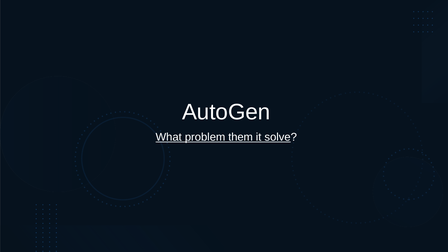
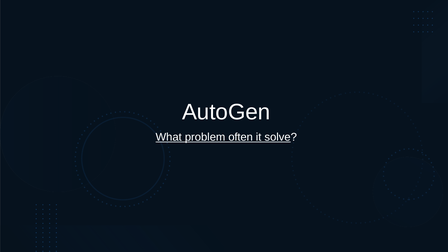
them: them -> often
